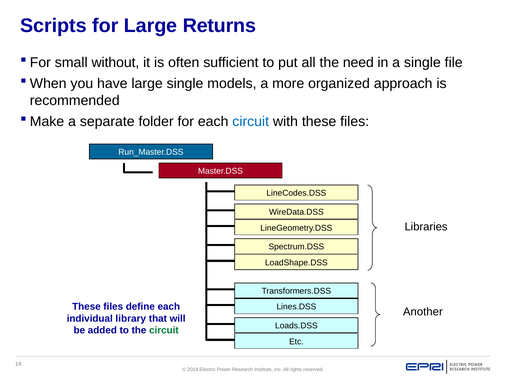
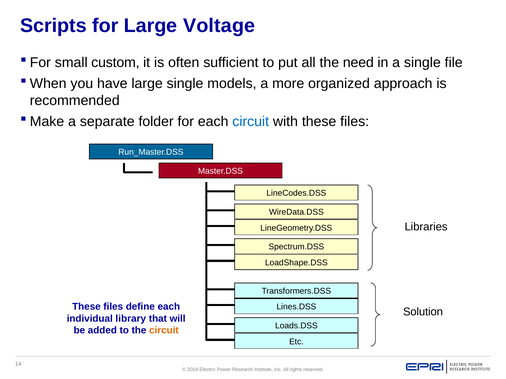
Returns: Returns -> Voltage
without: without -> custom
Another: Another -> Solution
circuit at (164, 331) colour: green -> orange
